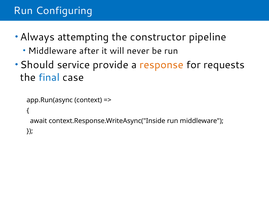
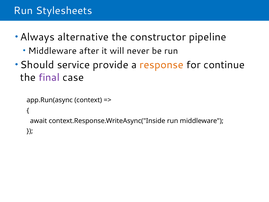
Configuring: Configuring -> Stylesheets
attempting: attempting -> alternative
requests: requests -> continue
final colour: blue -> purple
